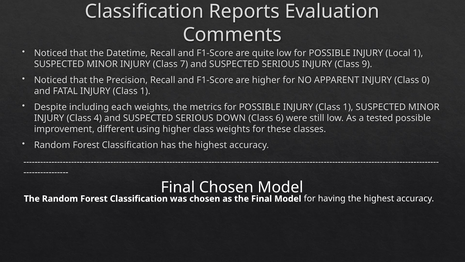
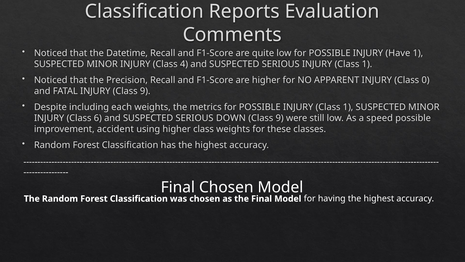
Local: Local -> Have
7: 7 -> 4
SERIOUS INJURY Class 9: 9 -> 1
FATAL INJURY Class 1: 1 -> 9
4: 4 -> 6
6 at (280, 118): 6 -> 9
tested: tested -> speed
different: different -> accident
